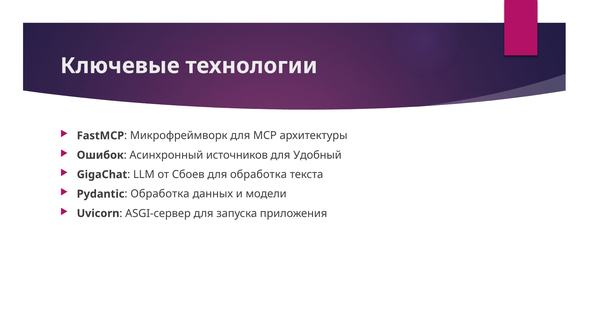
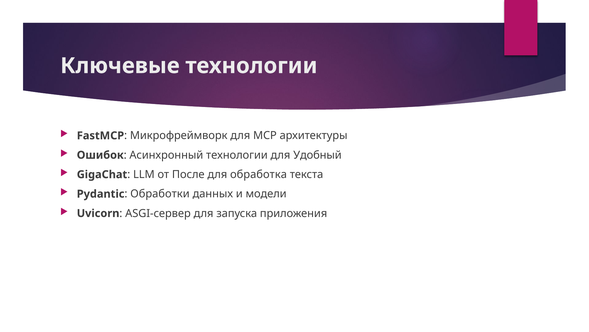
Асинхронный источников: источников -> технологии
Сбоев: Сбоев -> После
Обработка at (160, 194): Обработка -> Обработки
